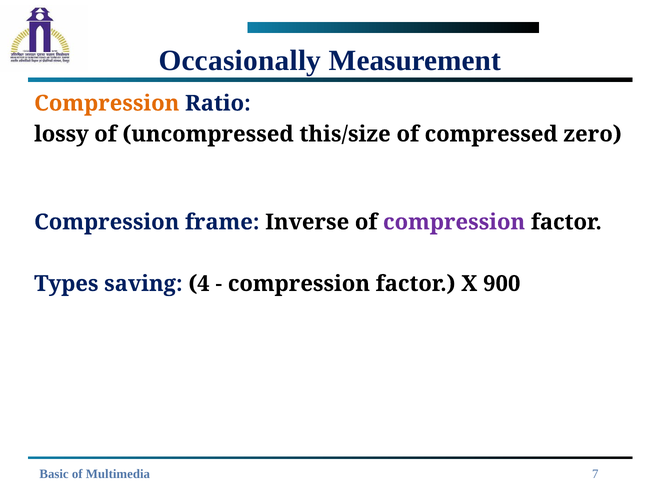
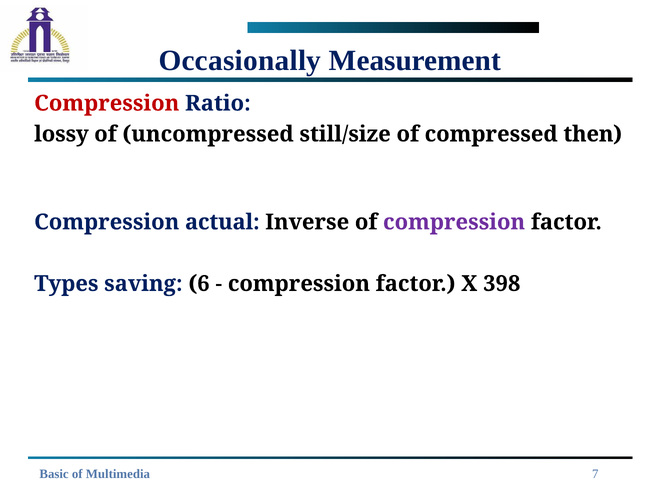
Compression at (107, 103) colour: orange -> red
this/size: this/size -> still/size
zero: zero -> then
frame: frame -> actual
4: 4 -> 6
900: 900 -> 398
